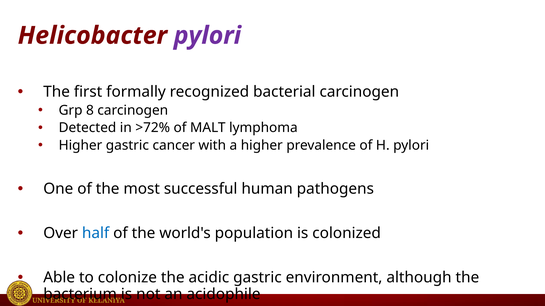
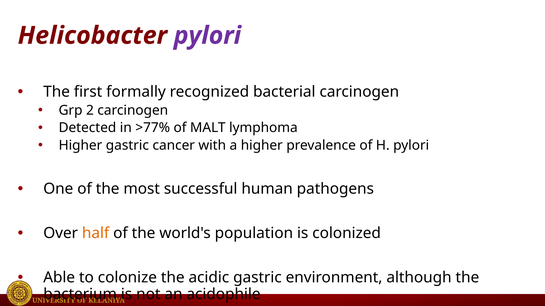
8: 8 -> 2
>72%: >72% -> >77%
half colour: blue -> orange
